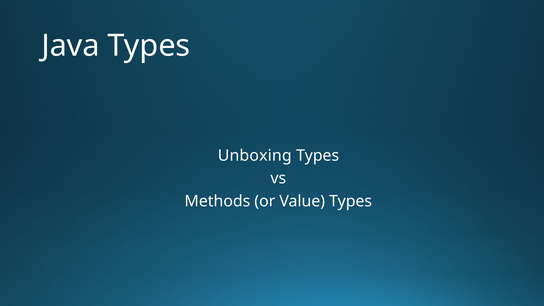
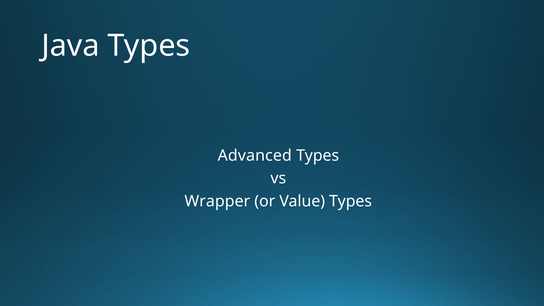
Unboxing: Unboxing -> Advanced
Methods: Methods -> Wrapper
